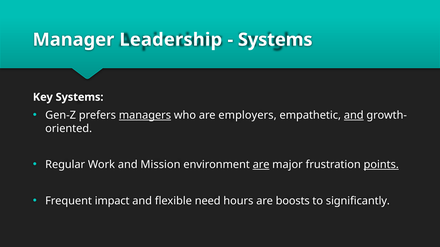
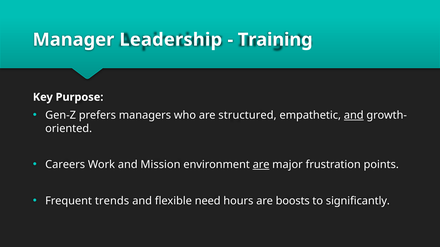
Systems at (275, 40): Systems -> Training
Key Systems: Systems -> Purpose
managers underline: present -> none
employers: employers -> structured
Regular: Regular -> Careers
points underline: present -> none
impact: impact -> trends
